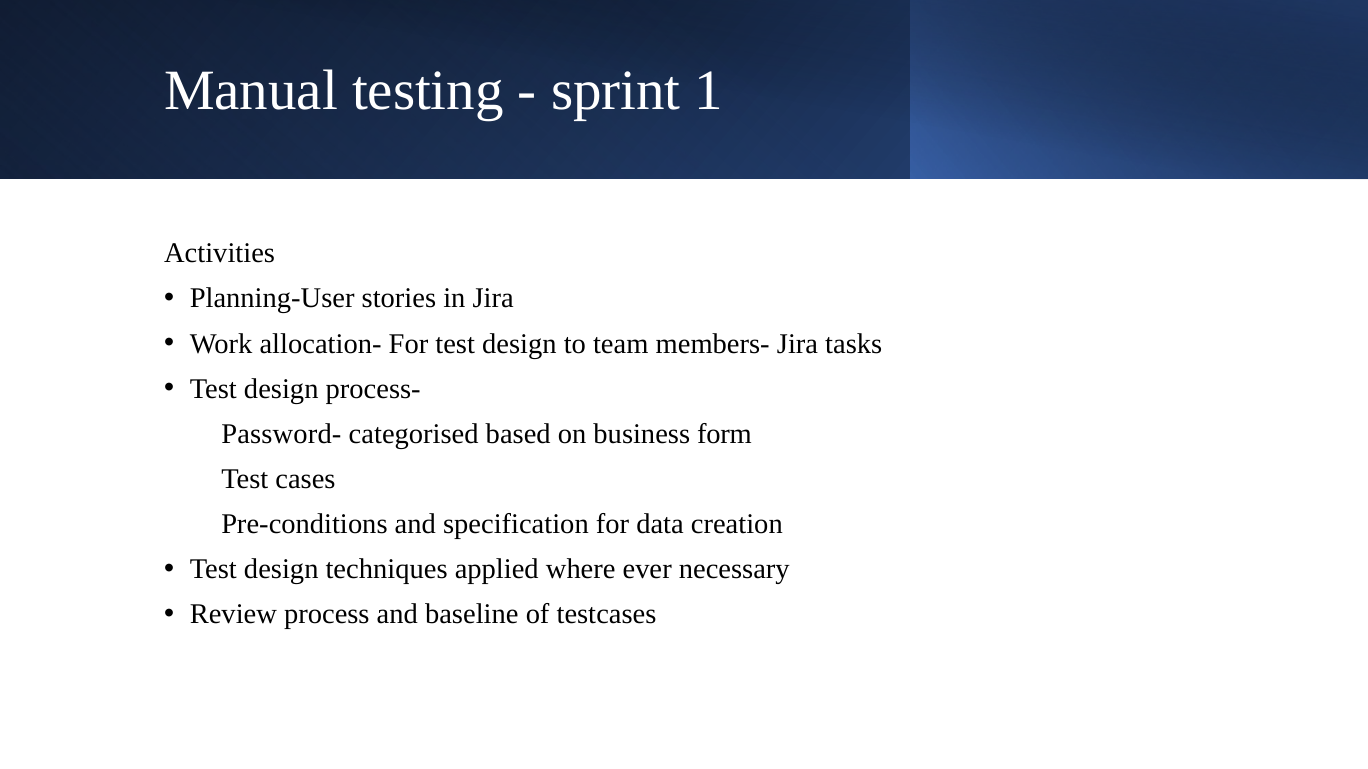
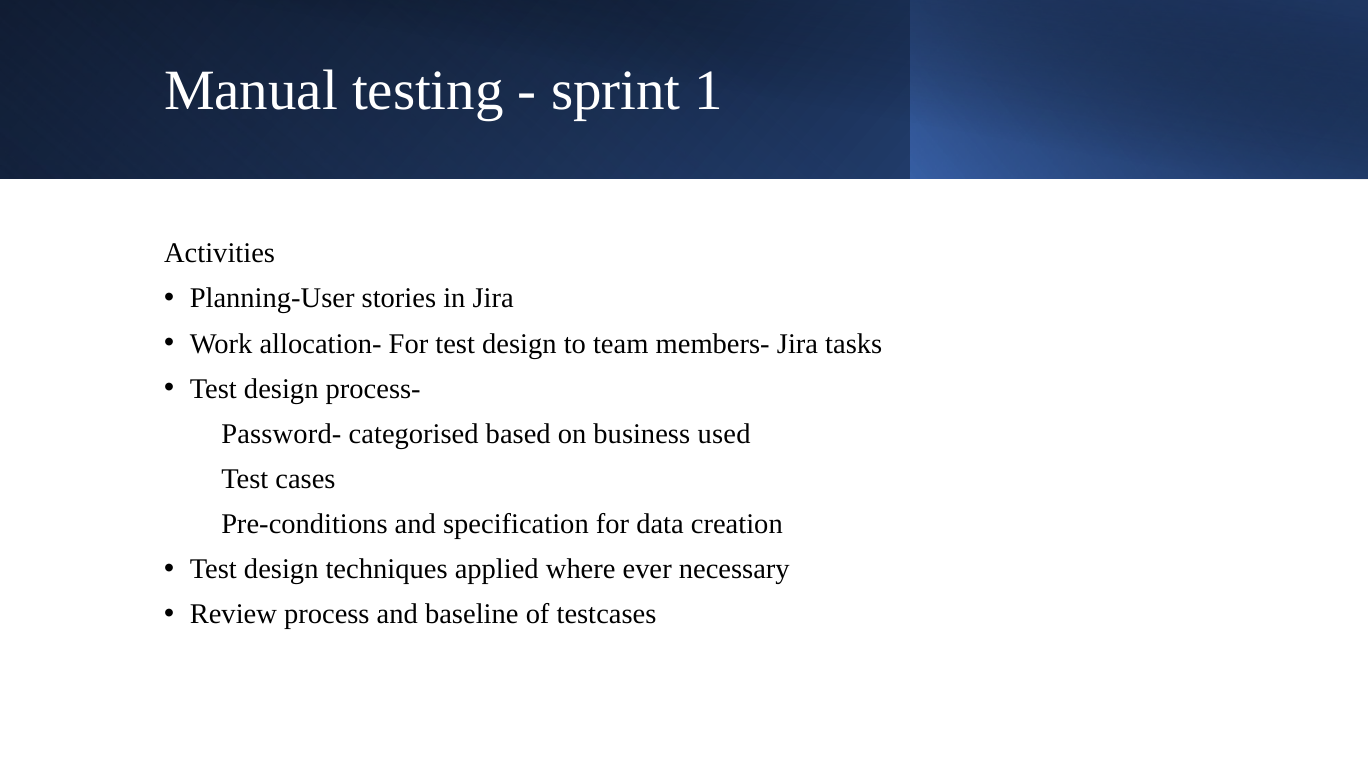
form: form -> used
